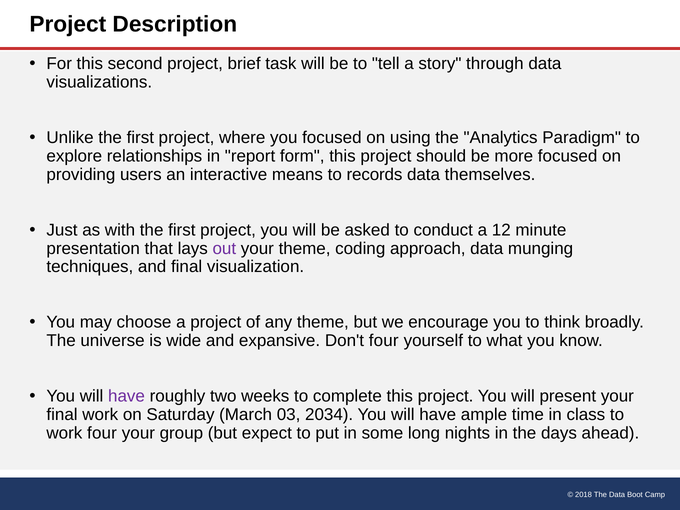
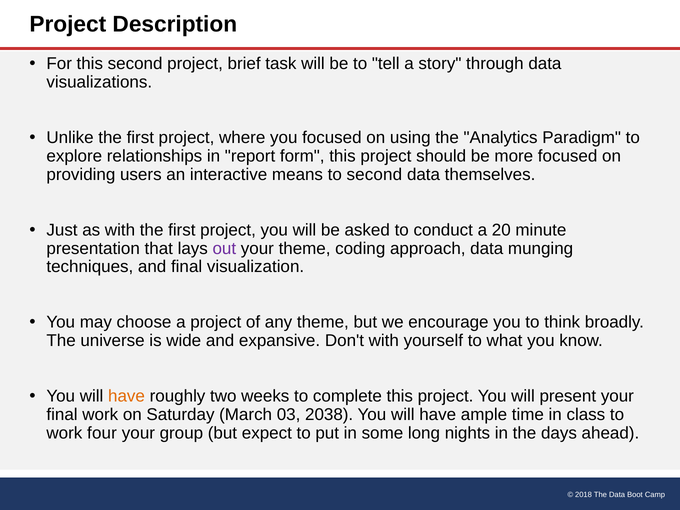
to records: records -> second
12: 12 -> 20
Don't four: four -> with
have at (127, 396) colour: purple -> orange
2034: 2034 -> 2038
